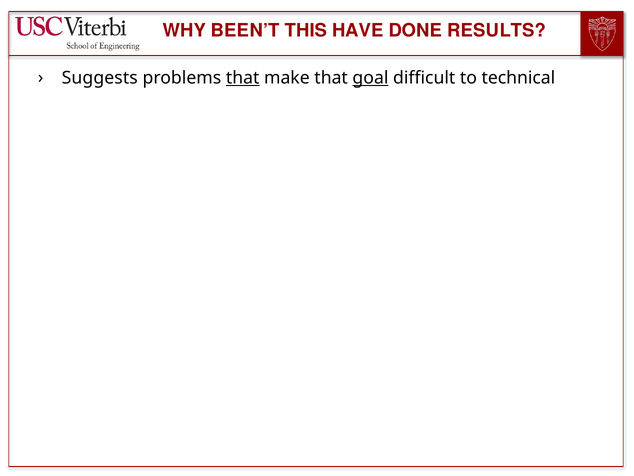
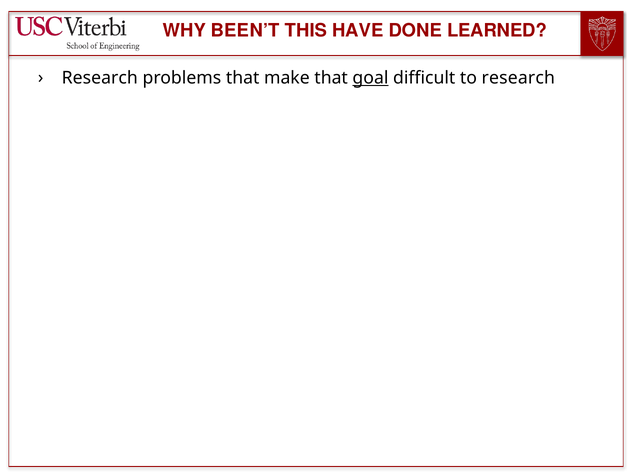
RESULTS: RESULTS -> LEARNED
Suggests at (100, 78): Suggests -> Research
that at (243, 78) underline: present -> none
to technical: technical -> research
